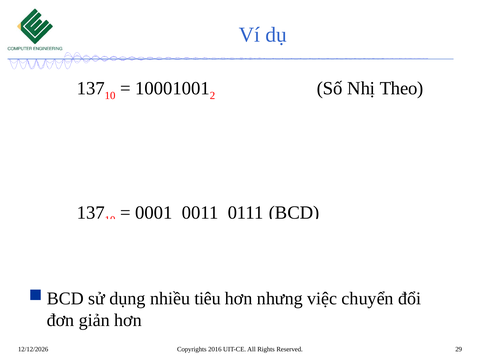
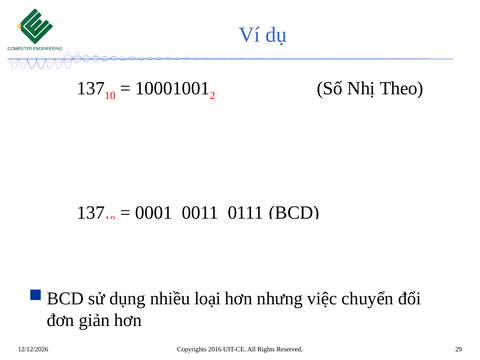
tiêu: tiêu -> loại
